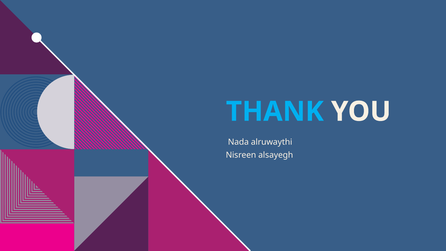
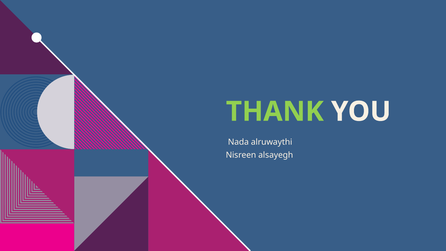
THANK colour: light blue -> light green
